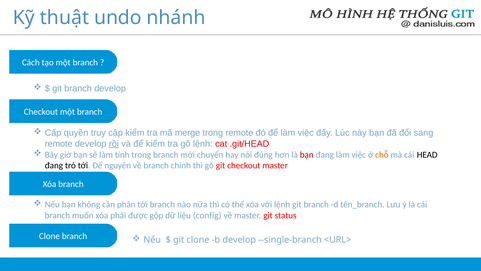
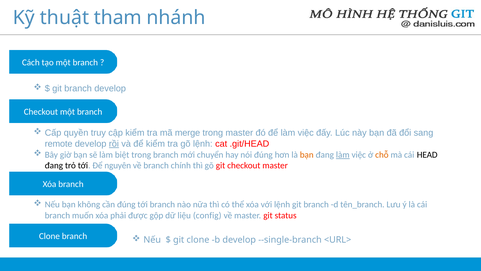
undo: undo -> tham
trong remote: remote -> master
tính: tính -> biệt
bạn at (307, 154) colour: red -> orange
làm at (343, 154) underline: none -> present
cần phân: phân -> đúng
